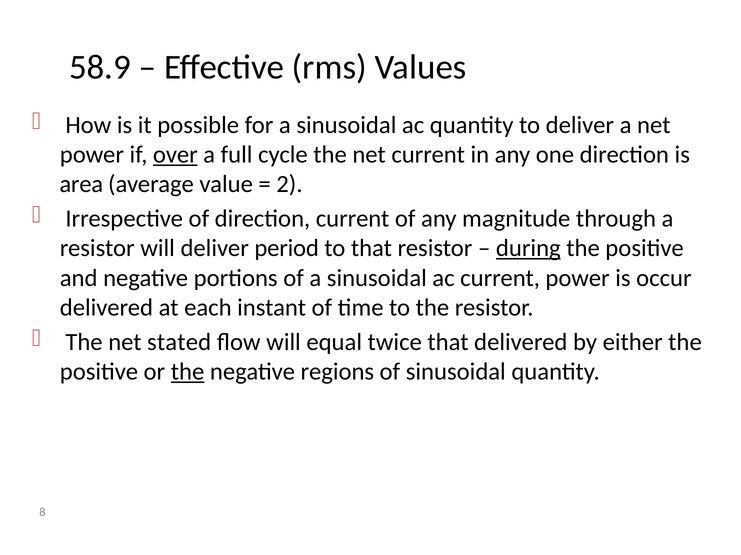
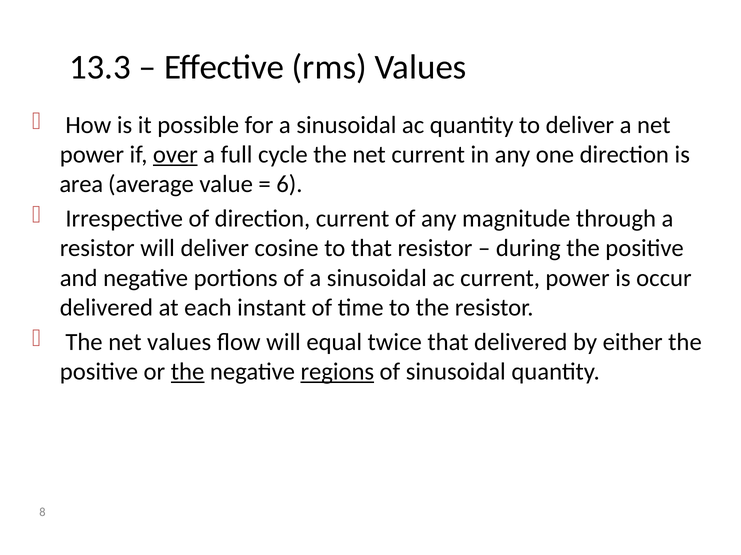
58.9: 58.9 -> 13.3
2: 2 -> 6
period: period -> cosine
during underline: present -> none
net stated: stated -> values
regions underline: none -> present
